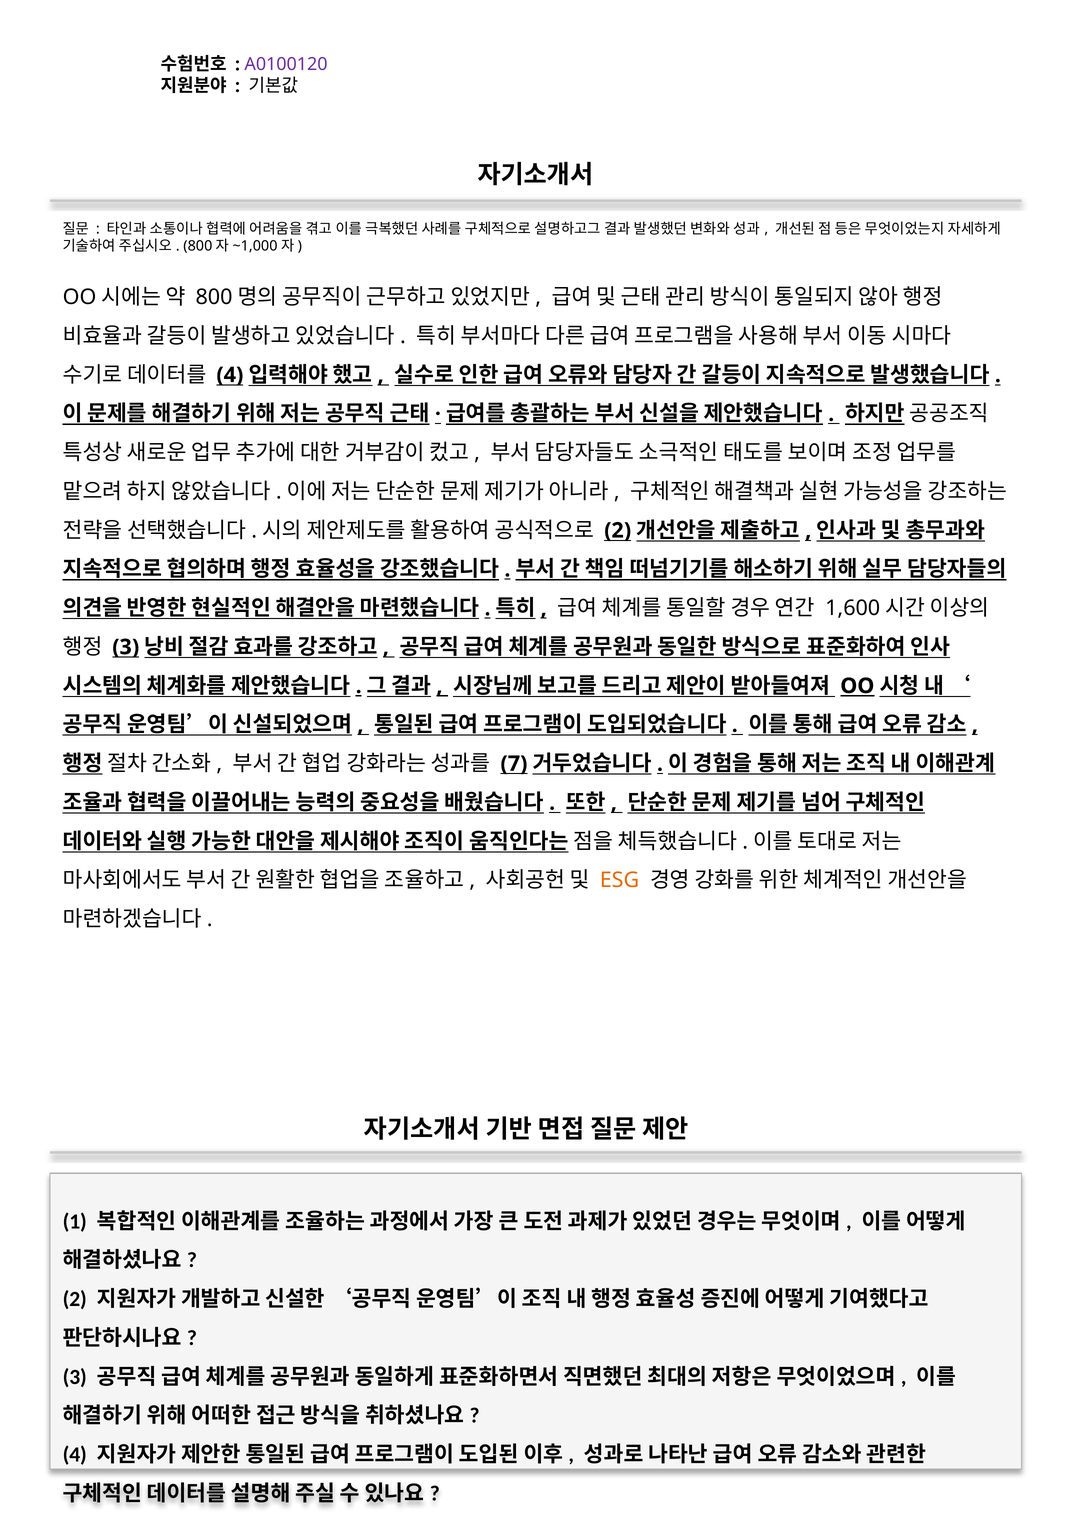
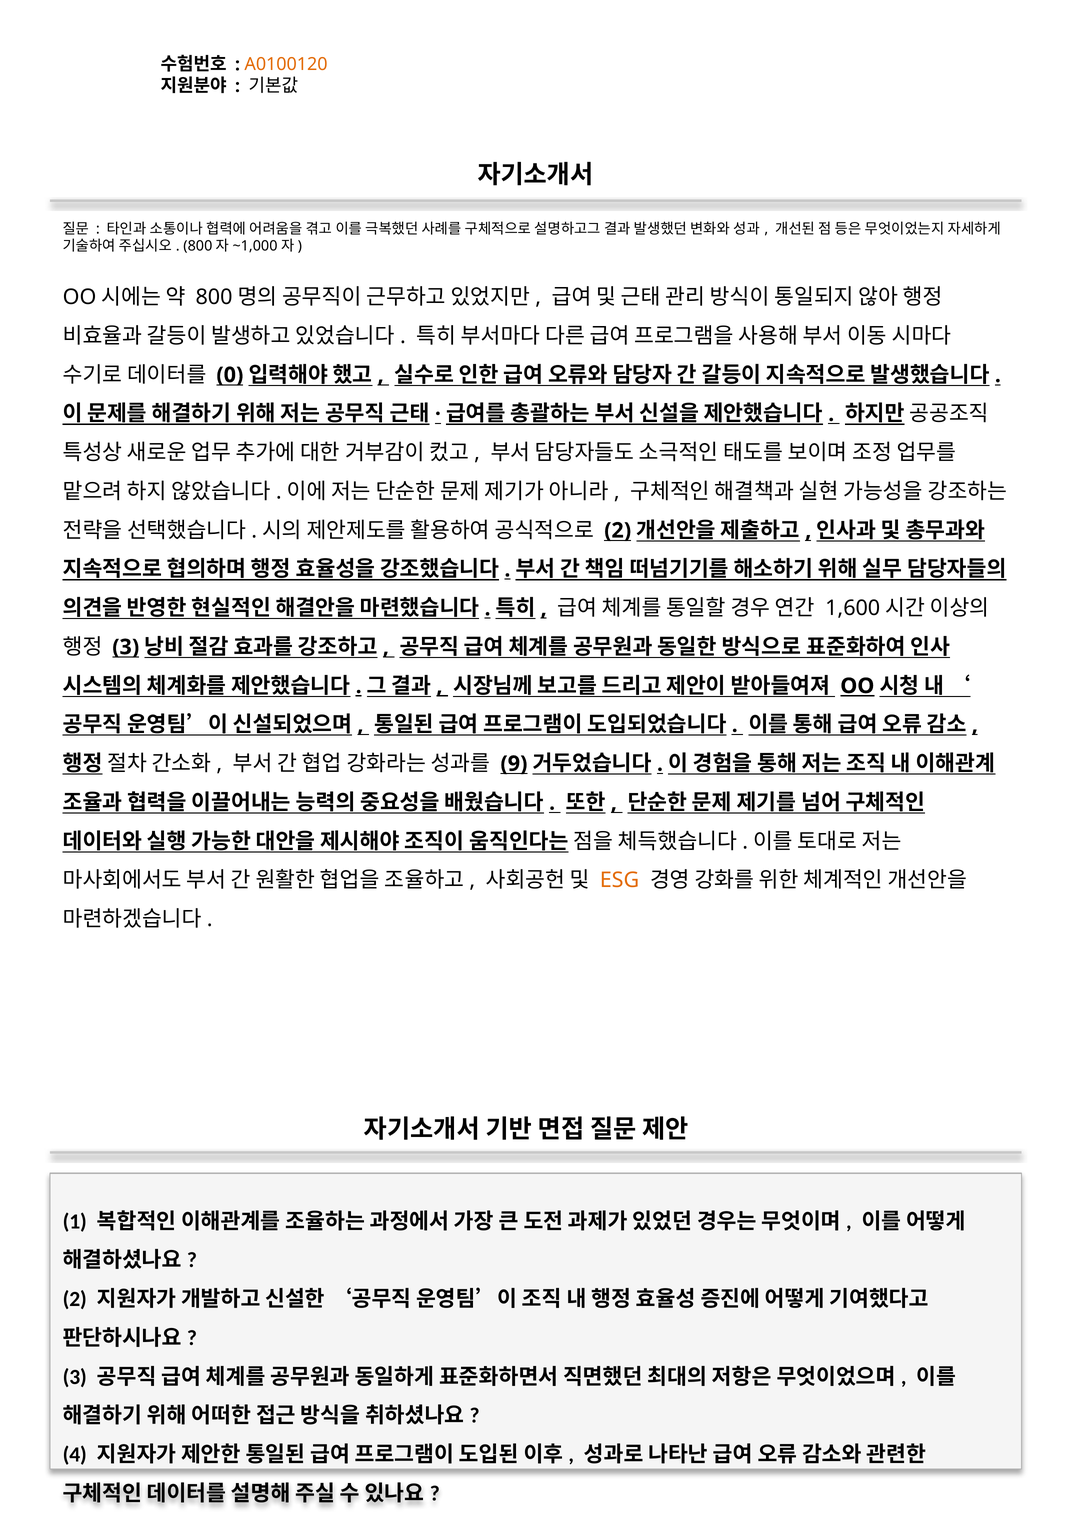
A0100120 colour: purple -> orange
4 at (230, 375): 4 -> 0
7: 7 -> 9
